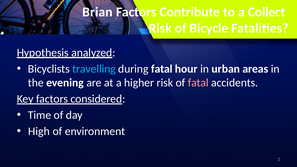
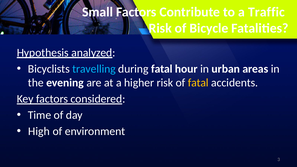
Brian: Brian -> Small
Collect: Collect -> Traffic
fatal at (198, 83) colour: pink -> yellow
